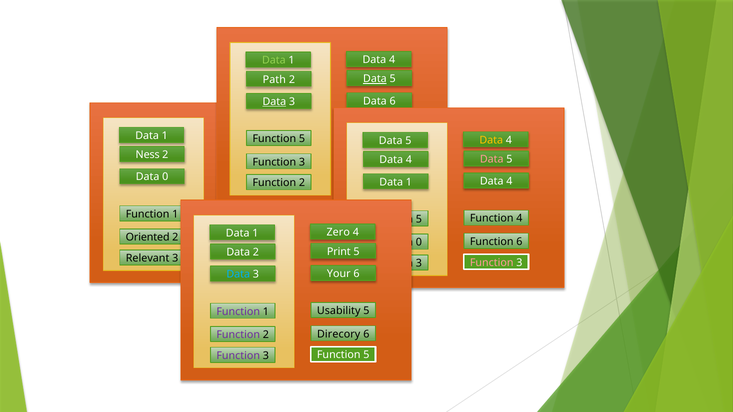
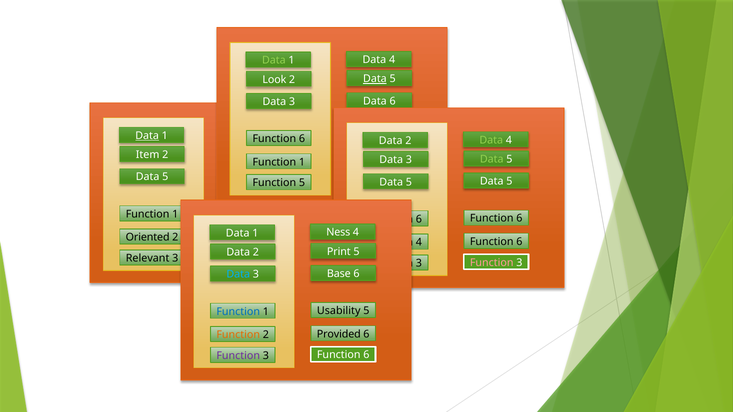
Path: Path -> Look
Data at (274, 102) underline: present -> none
Data at (147, 136) underline: none -> present
5 at (302, 139): 5 -> 6
Data at (491, 140) colour: yellow -> light green
5 at (408, 141): 5 -> 2
Ness: Ness -> Item
Data at (492, 159) colour: pink -> light green
4 at (409, 160): 4 -> 3
3 at (302, 162): 3 -> 1
0 at (165, 177): 0 -> 5
4 at (509, 181): 4 -> 5
1 at (409, 182): 1 -> 5
2 at (302, 183): 2 -> 5
4 at (519, 219): 4 -> 6
5 at (419, 219): 5 -> 6
Zero: Zero -> Ness
0 at (419, 243): 0 -> 4
Your: Your -> Base
Function at (238, 312) colour: purple -> blue
Direcory: Direcory -> Provided
Function at (238, 335) colour: purple -> orange
5 at (366, 355): 5 -> 6
